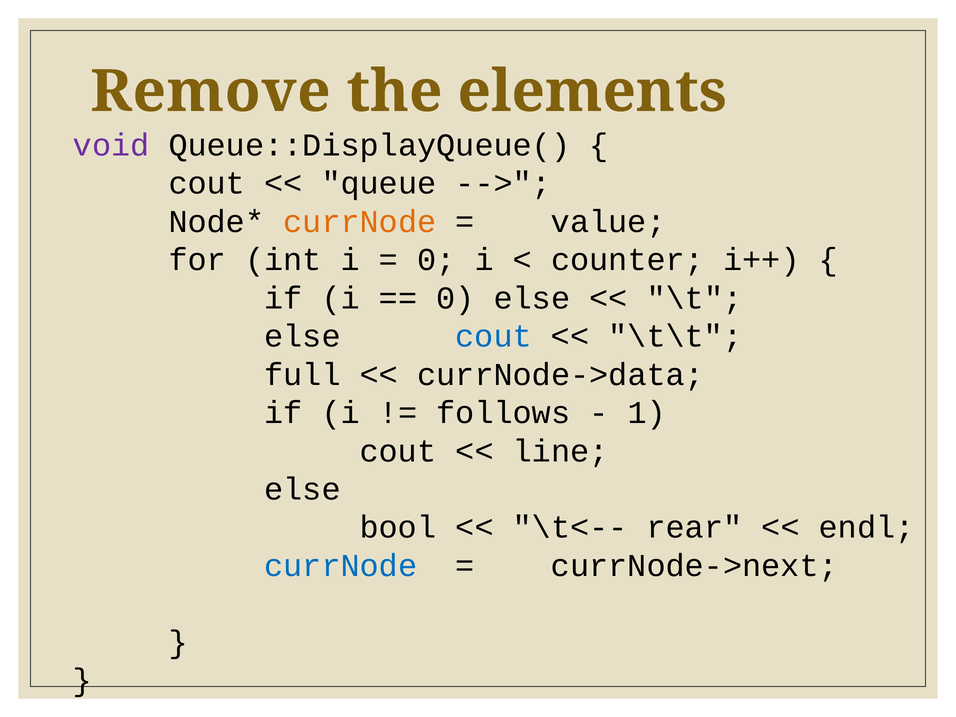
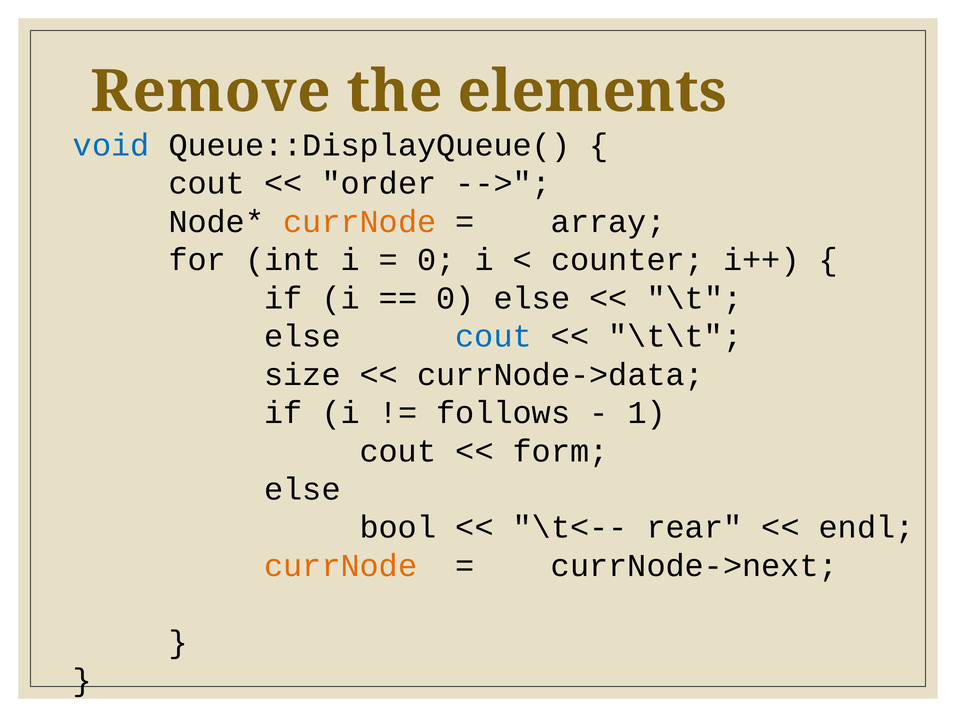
void colour: purple -> blue
queue: queue -> order
value: value -> array
full: full -> size
line: line -> form
currNode at (341, 566) colour: blue -> orange
